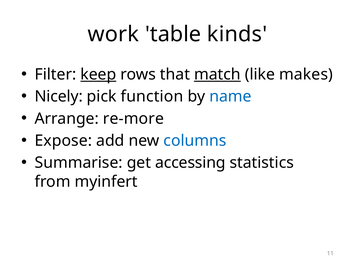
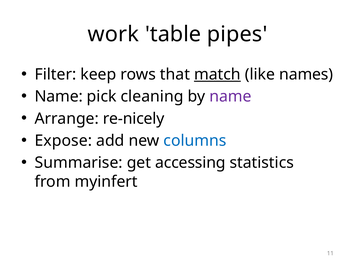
kinds: kinds -> pipes
keep underline: present -> none
makes: makes -> names
Nicely at (59, 97): Nicely -> Name
function: function -> cleaning
name at (230, 97) colour: blue -> purple
re-more: re-more -> re-nicely
